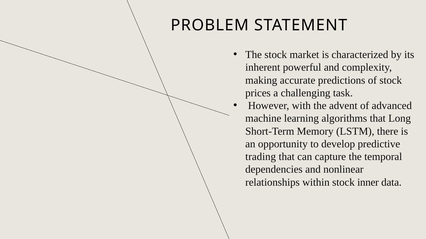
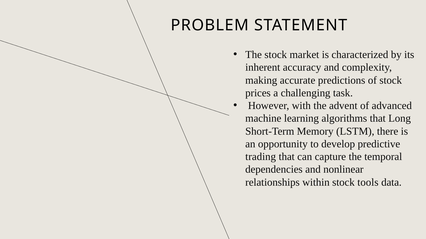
powerful: powerful -> accuracy
inner: inner -> tools
